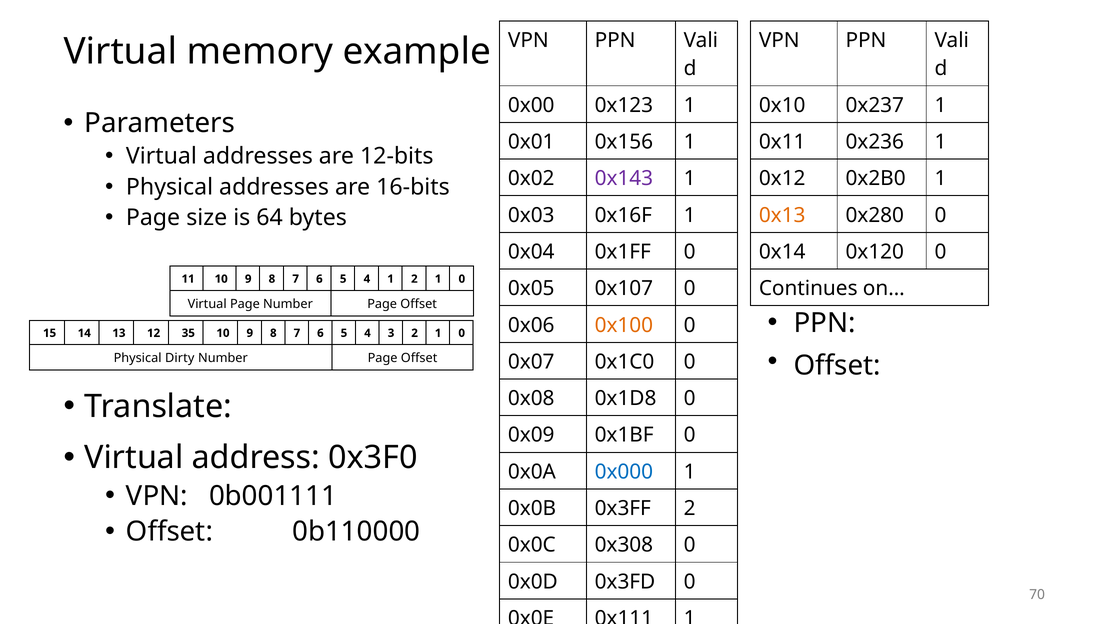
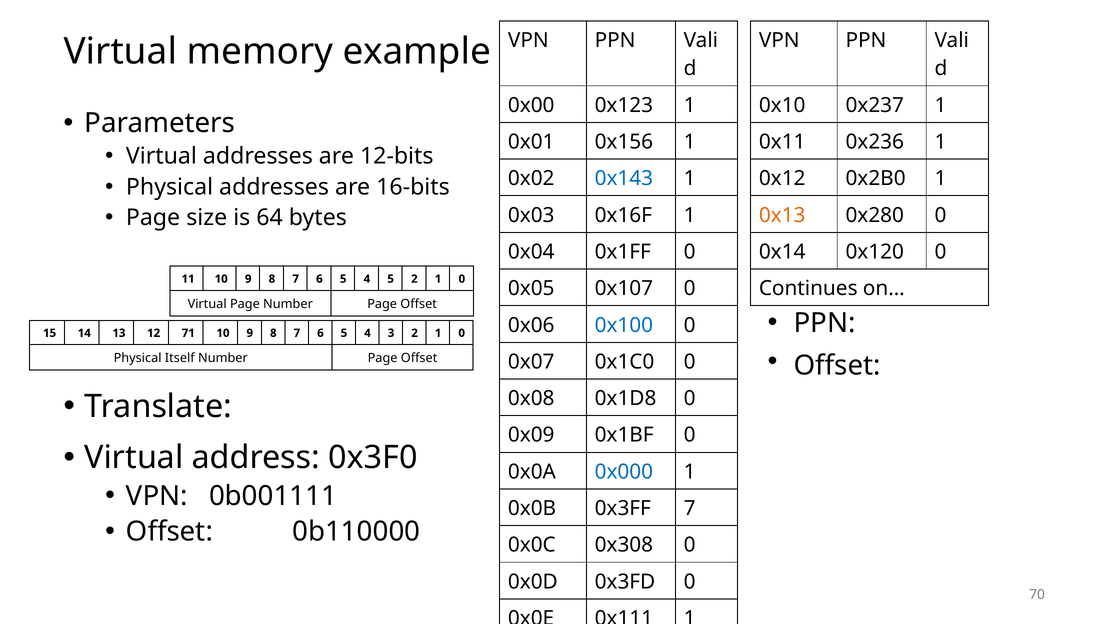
0x143 colour: purple -> blue
4 1: 1 -> 5
0x100 colour: orange -> blue
35: 35 -> 71
Dirty: Dirty -> Itself
0x3FF 2: 2 -> 7
